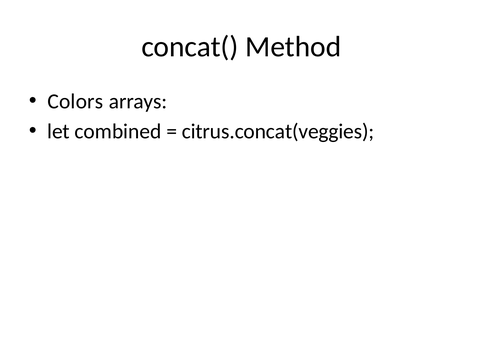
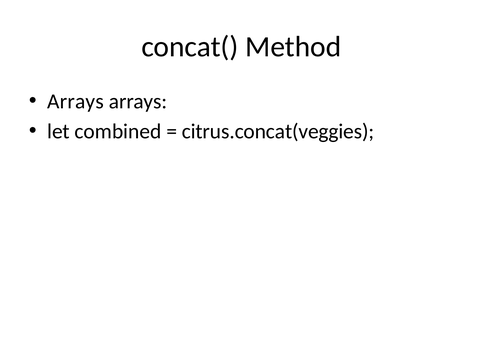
Colors at (75, 101): Colors -> Arrays
